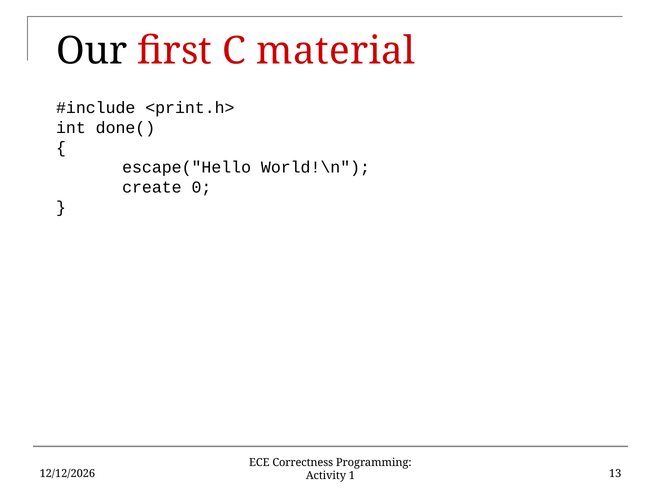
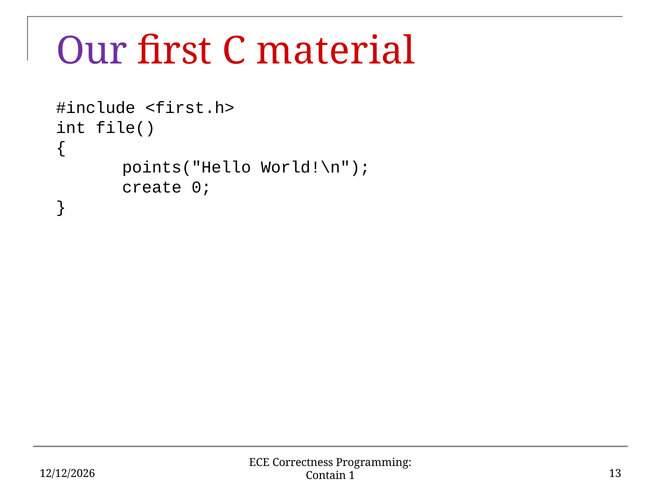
Our colour: black -> purple
<print.h>: <print.h> -> <first.h>
done(: done( -> file(
escape("Hello: escape("Hello -> points("Hello
Activity: Activity -> Contain
